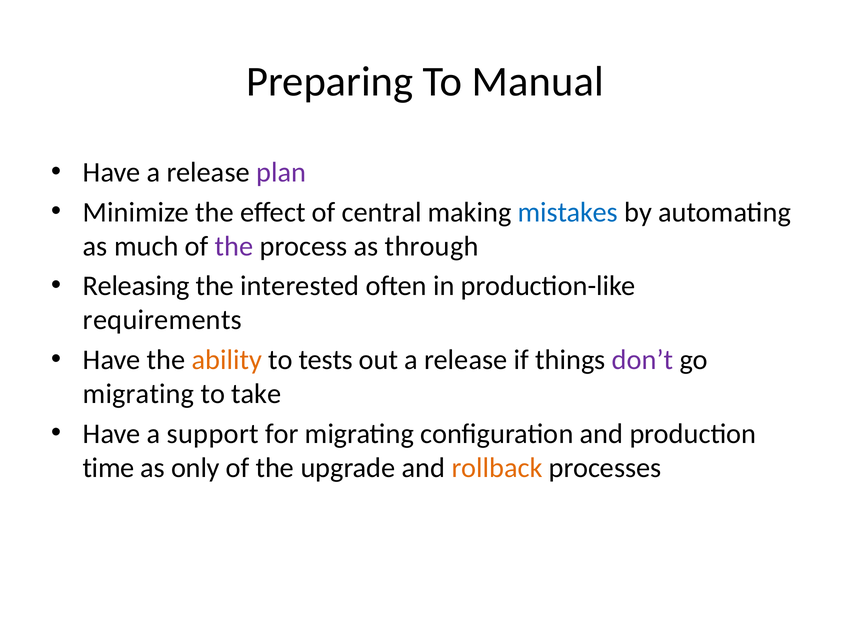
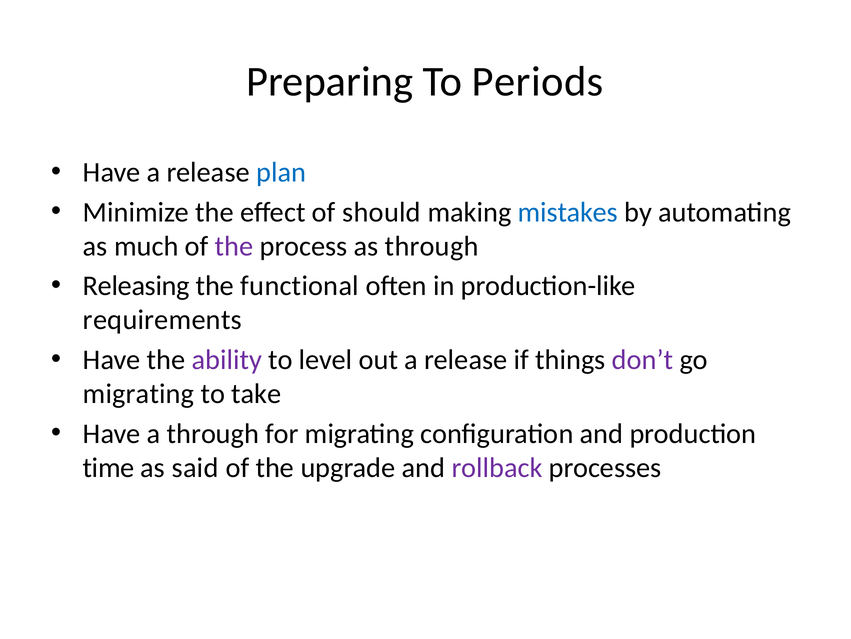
Manual: Manual -> Periods
plan colour: purple -> blue
central: central -> should
interested: interested -> functional
ability colour: orange -> purple
tests: tests -> level
a support: support -> through
only: only -> said
rollback colour: orange -> purple
